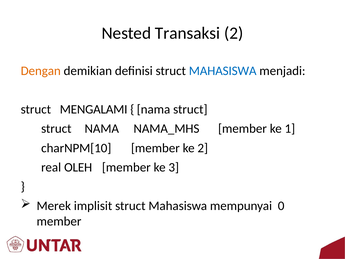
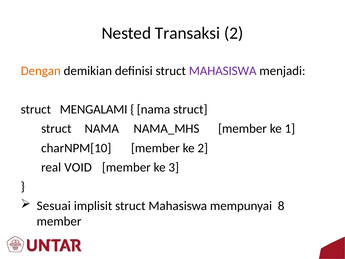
MAHASISWA at (223, 71) colour: blue -> purple
OLEH: OLEH -> VOID
Merek: Merek -> Sesuai
0: 0 -> 8
